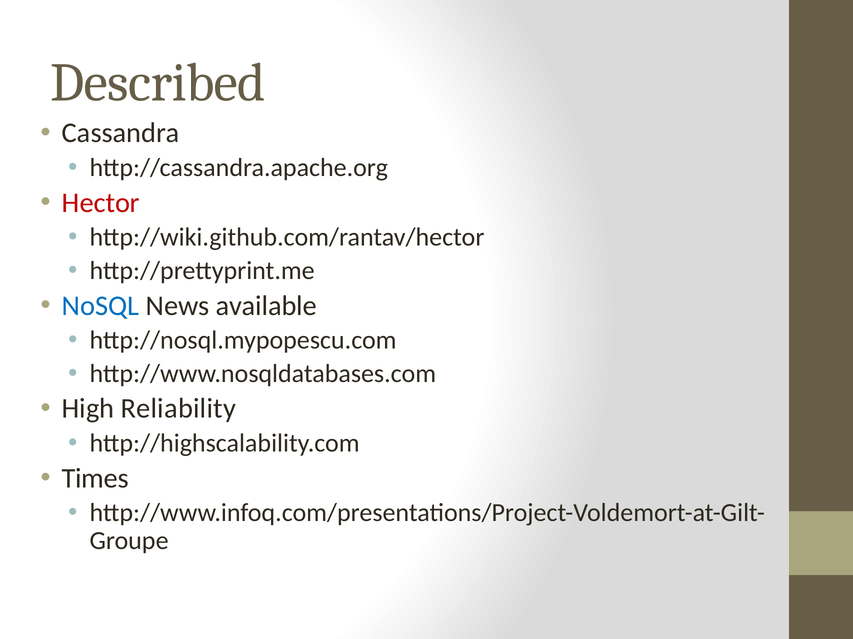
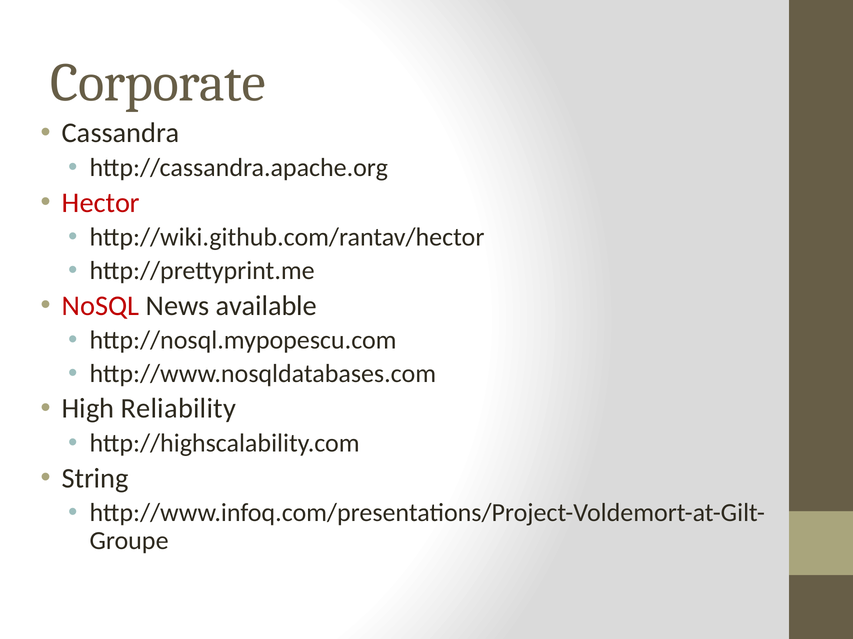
Described: Described -> Corporate
NoSQL colour: blue -> red
Times: Times -> String
